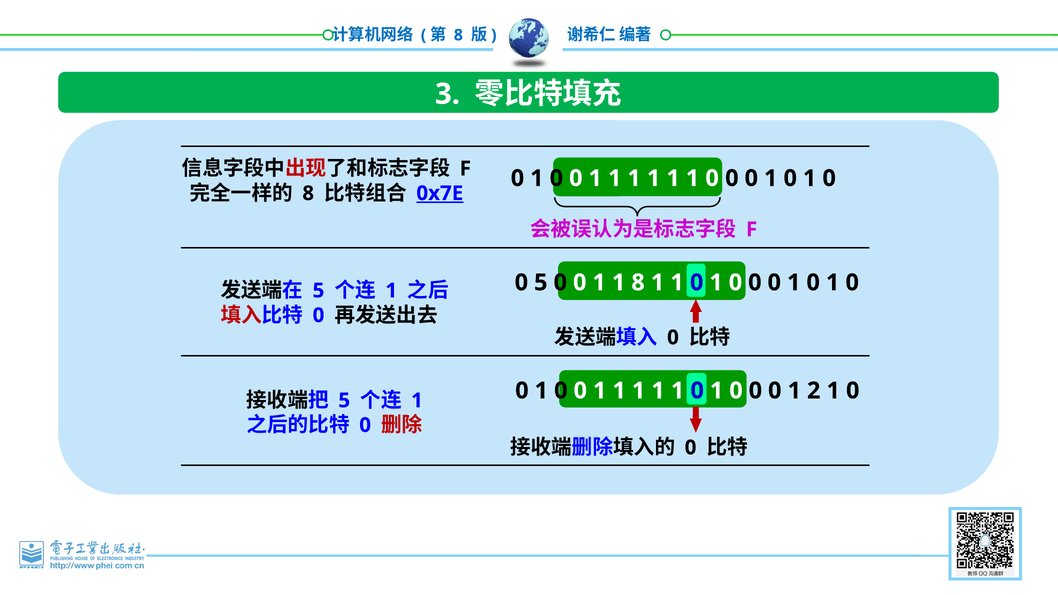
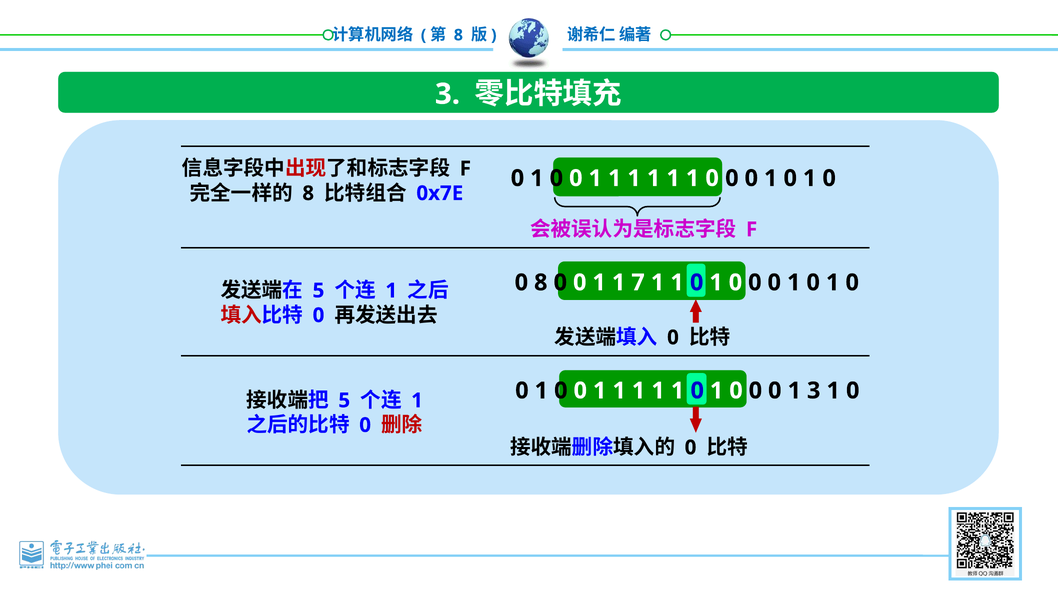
0x7E underline: present -> none
0 5: 5 -> 8
1 8: 8 -> 7
1 2: 2 -> 3
